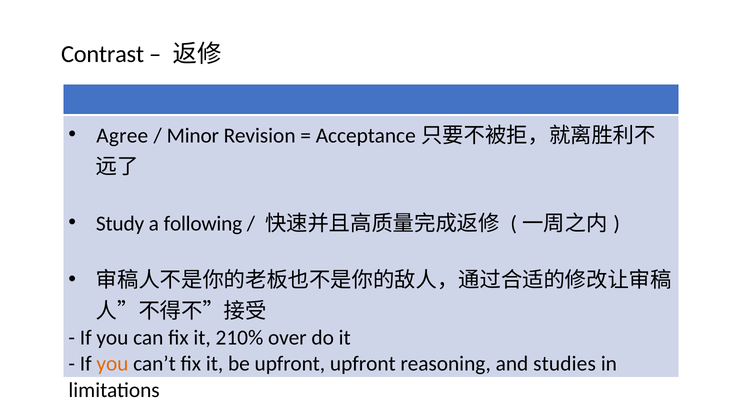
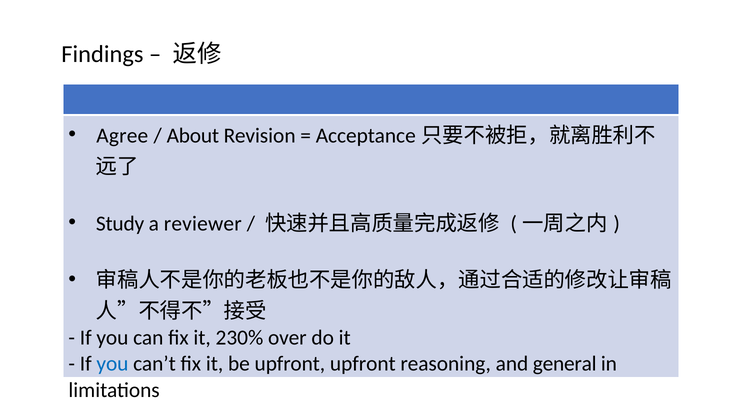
Contrast: Contrast -> Findings
Minor: Minor -> About
following: following -> reviewer
210%: 210% -> 230%
you at (112, 364) colour: orange -> blue
studies: studies -> general
